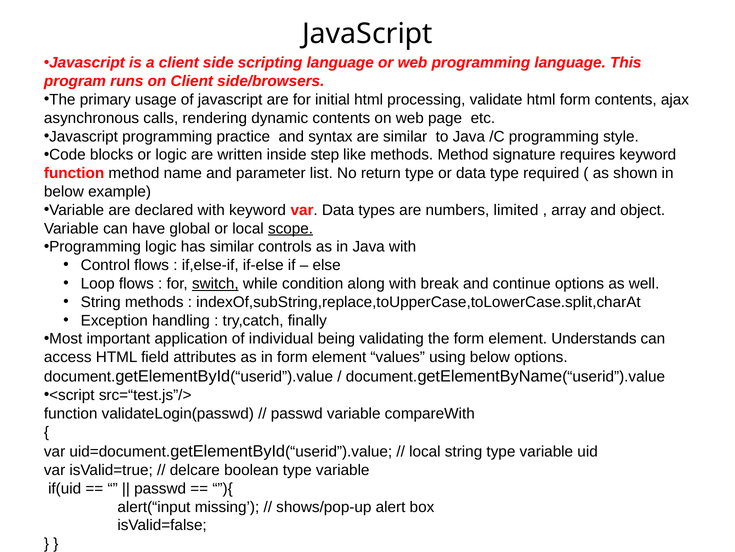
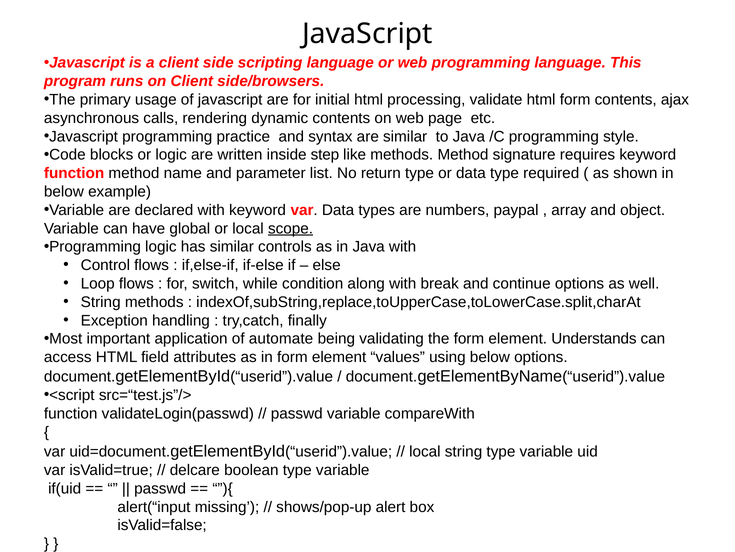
limited: limited -> paypal
switch underline: present -> none
individual: individual -> automate
